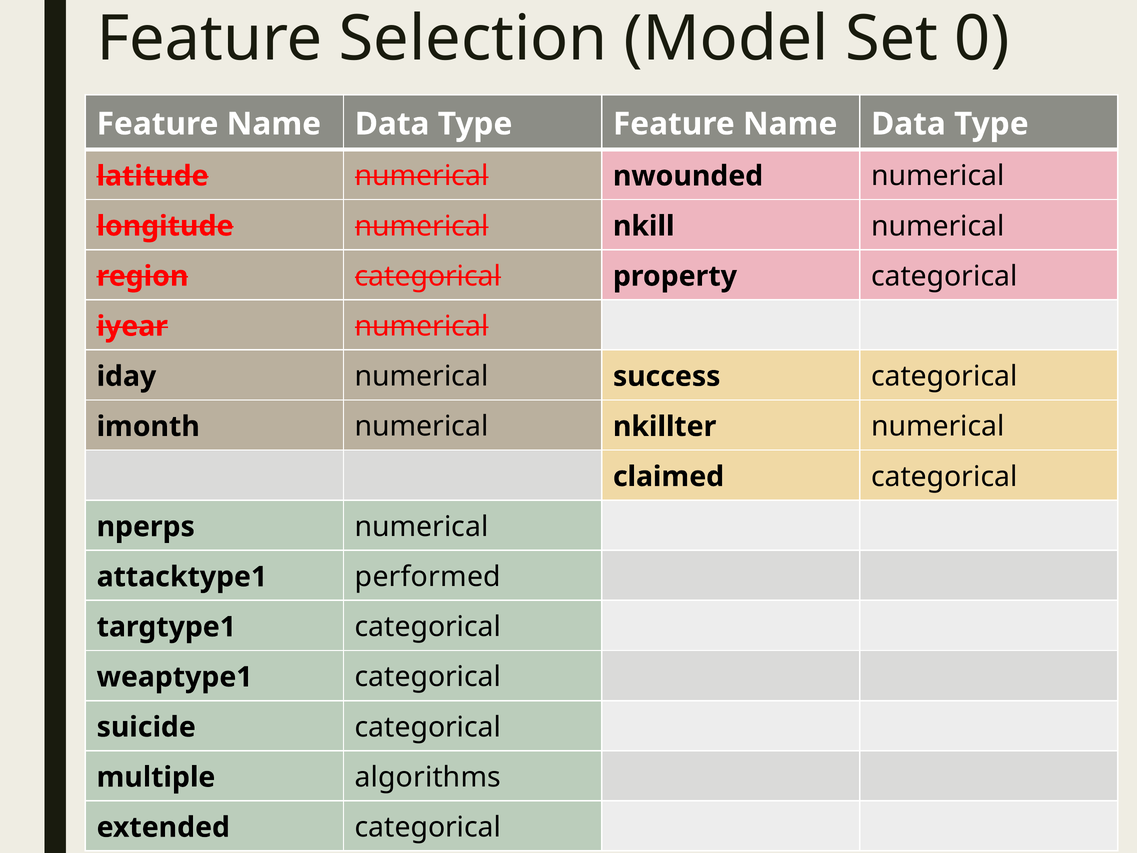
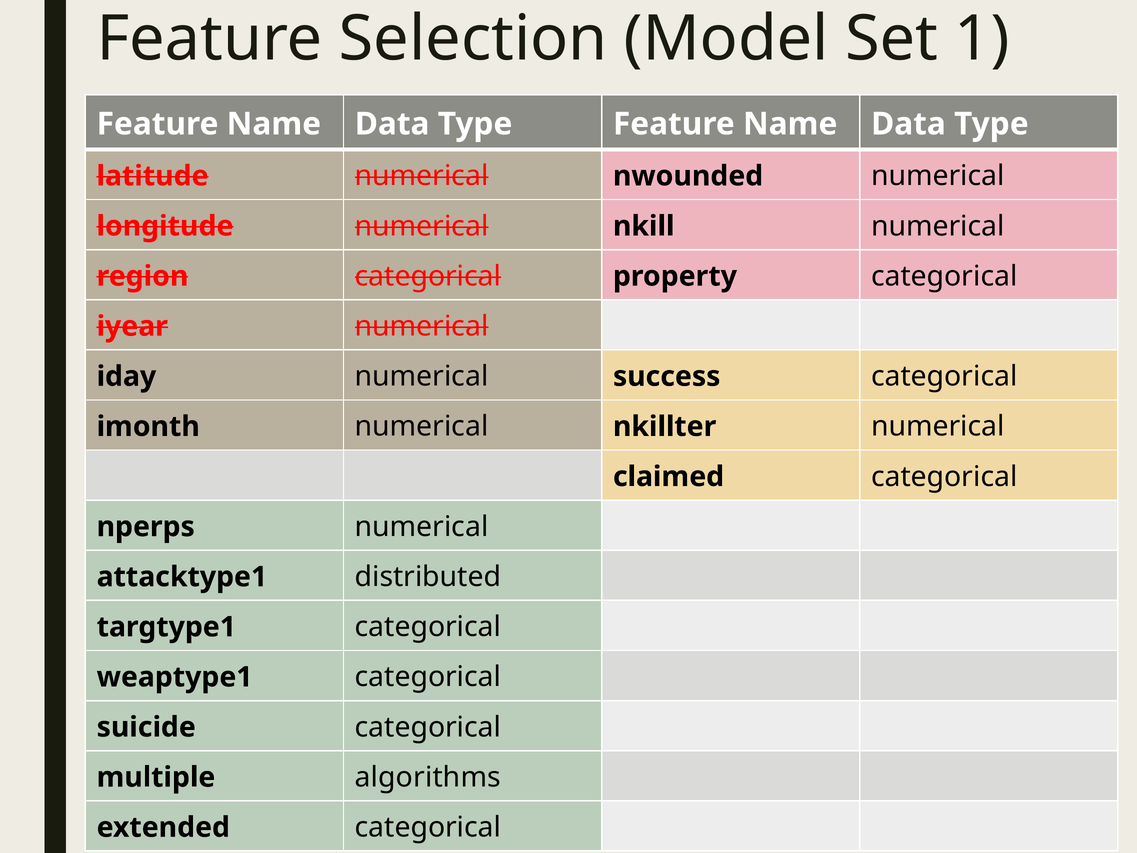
0: 0 -> 1
performed: performed -> distributed
